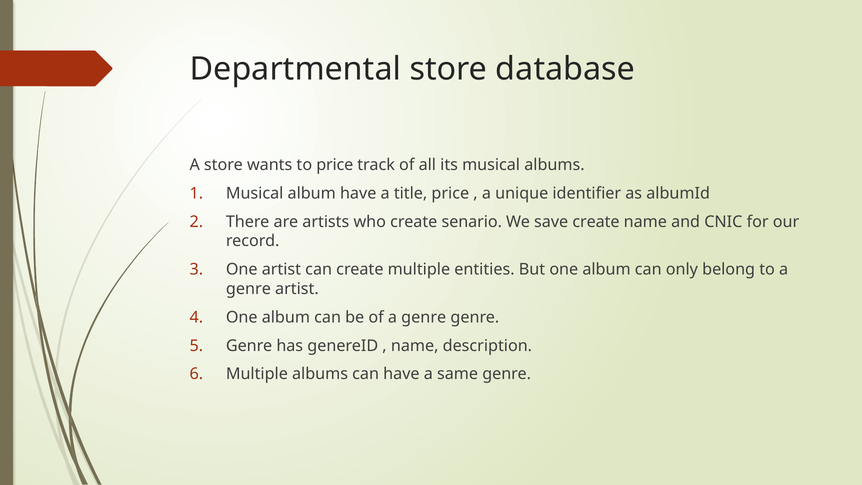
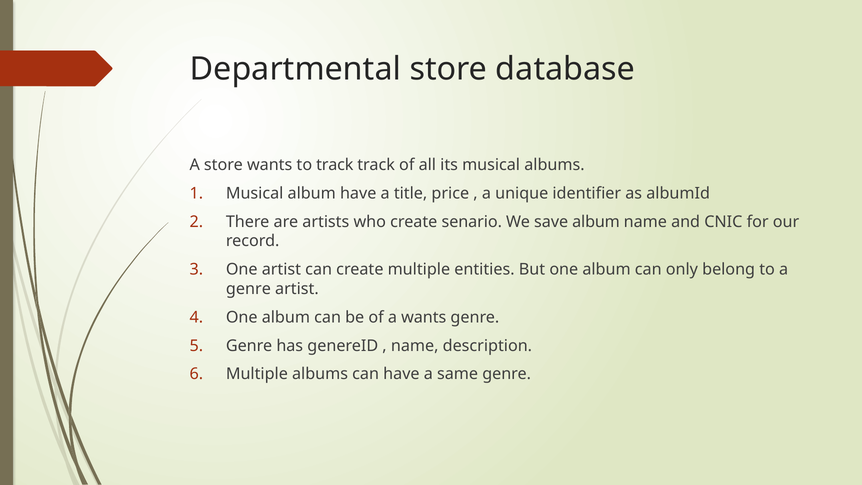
to price: price -> track
save create: create -> album
of a genre: genre -> wants
